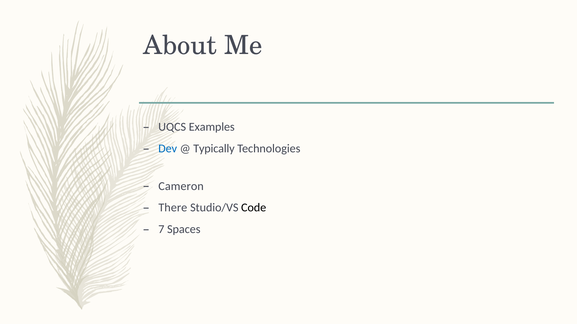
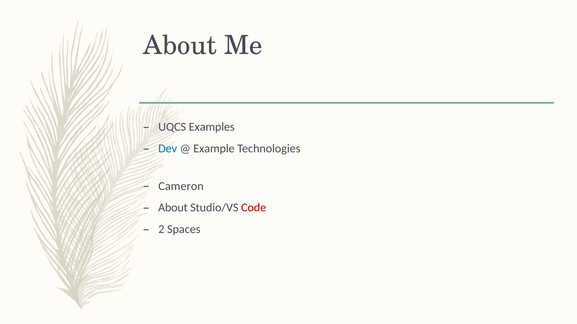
Typically: Typically -> Example
There at (173, 208): There -> About
Code colour: black -> red
7: 7 -> 2
